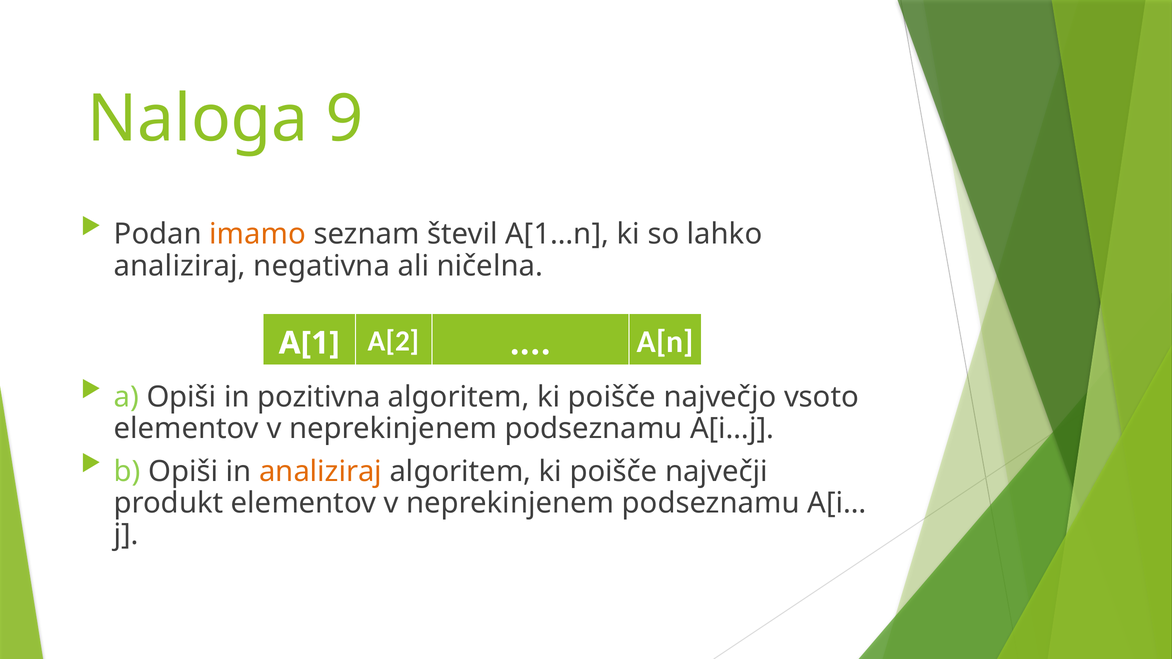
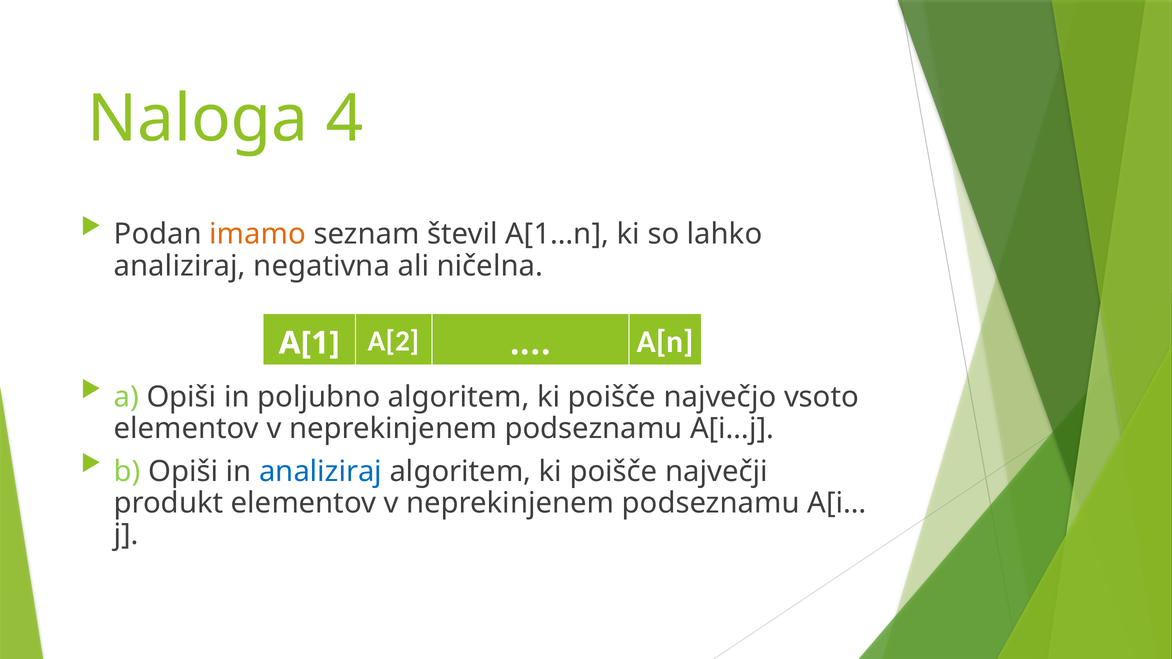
9: 9 -> 4
pozitivna: pozitivna -> poljubno
analiziraj at (321, 472) colour: orange -> blue
